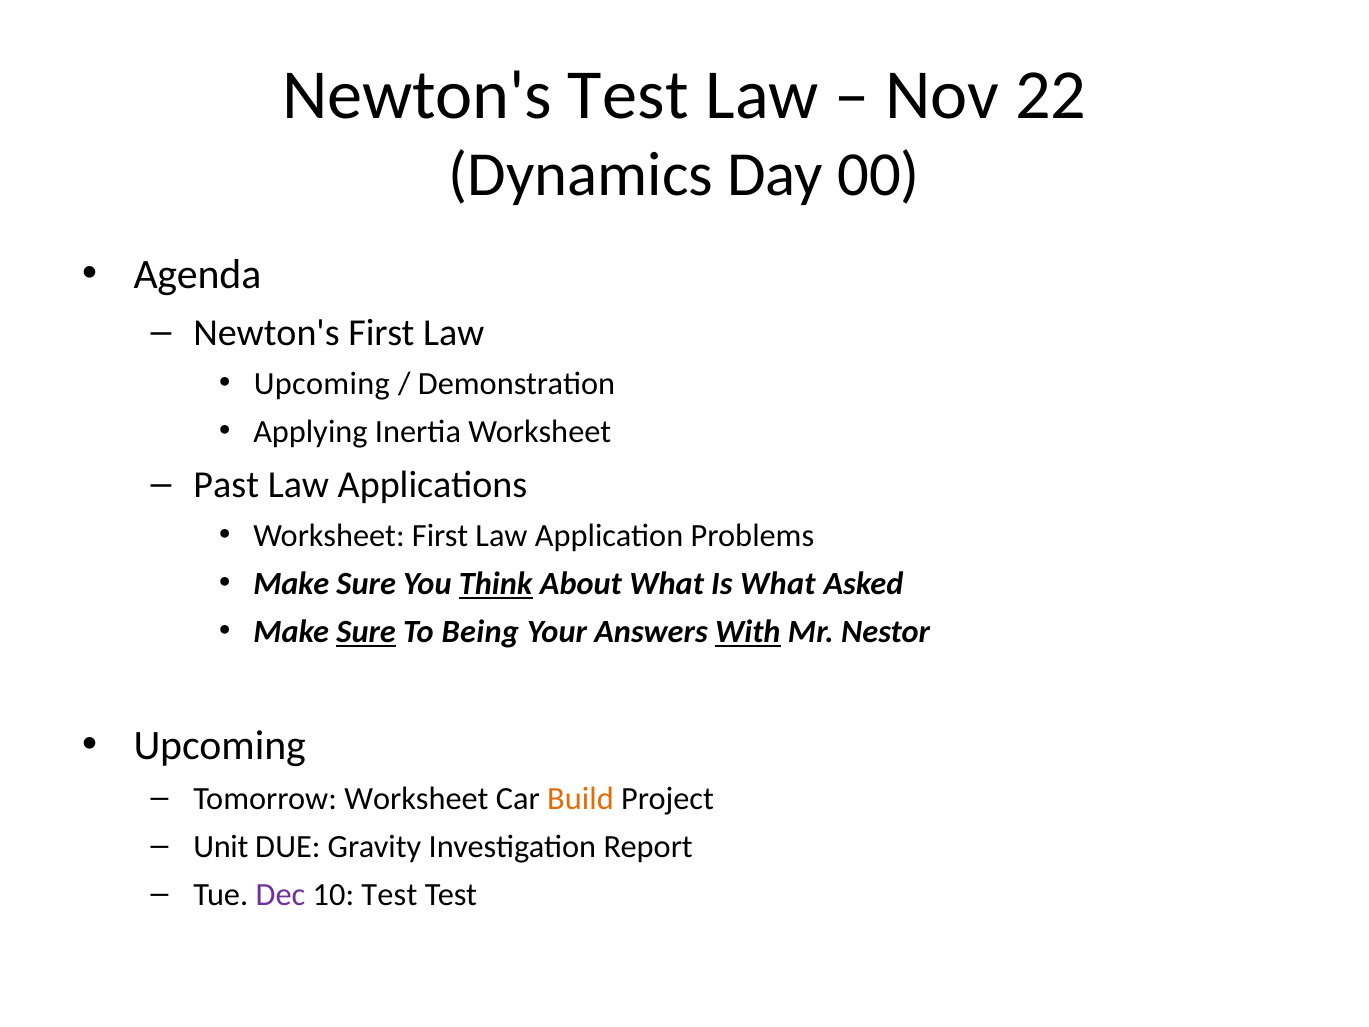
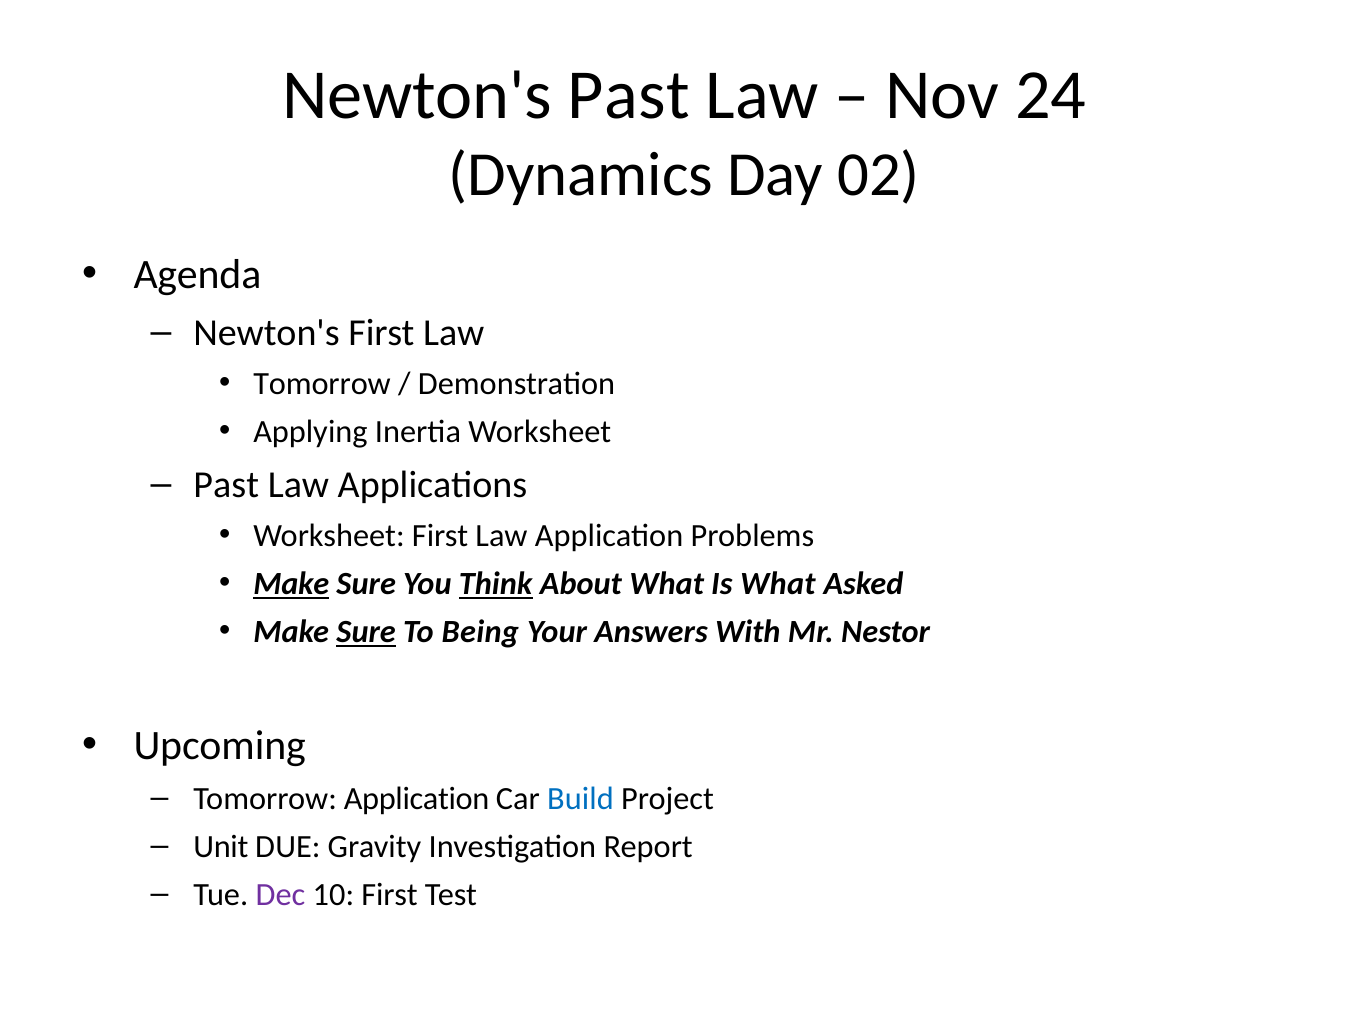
Newton's Test: Test -> Past
22: 22 -> 24
00: 00 -> 02
Upcoming at (322, 384): Upcoming -> Tomorrow
Make at (291, 584) underline: none -> present
With underline: present -> none
Tomorrow Worksheet: Worksheet -> Application
Build colour: orange -> blue
10 Test: Test -> First
